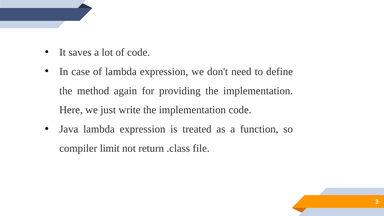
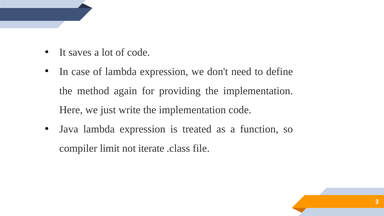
return: return -> iterate
